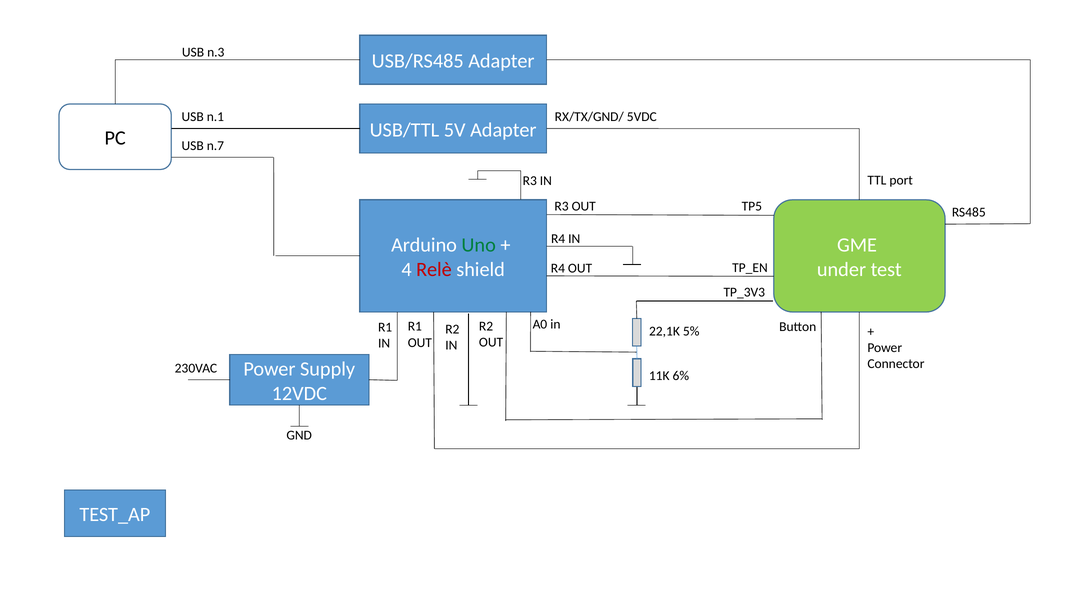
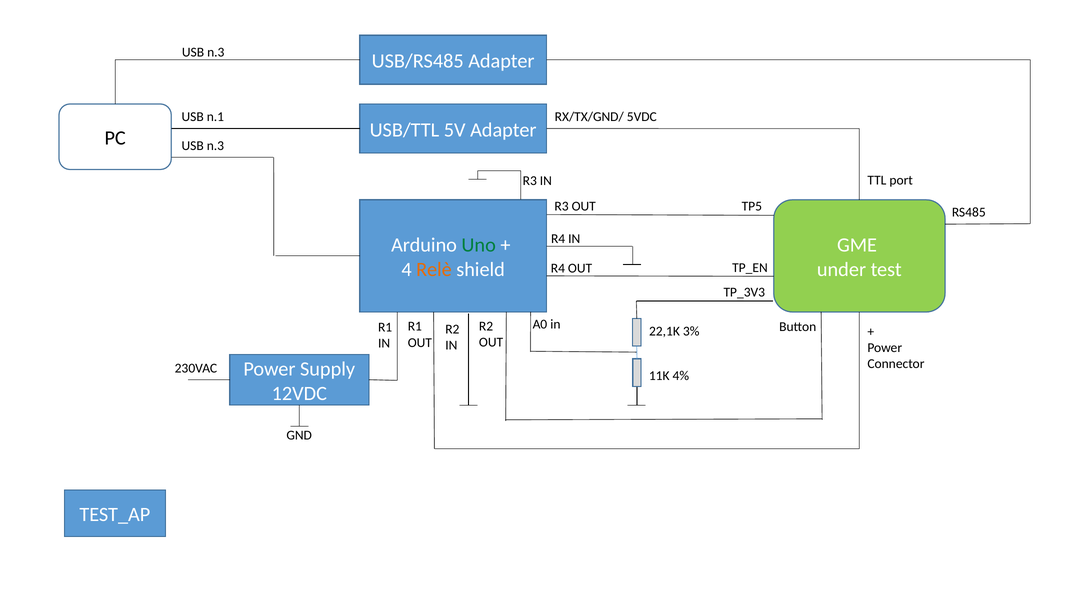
n.7 at (215, 146): n.7 -> n.3
Relè colour: red -> orange
5%: 5% -> 3%
6%: 6% -> 4%
